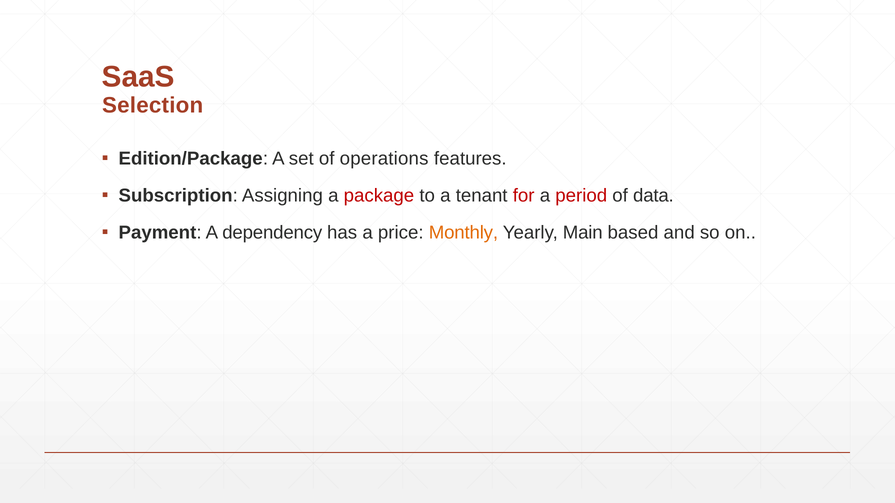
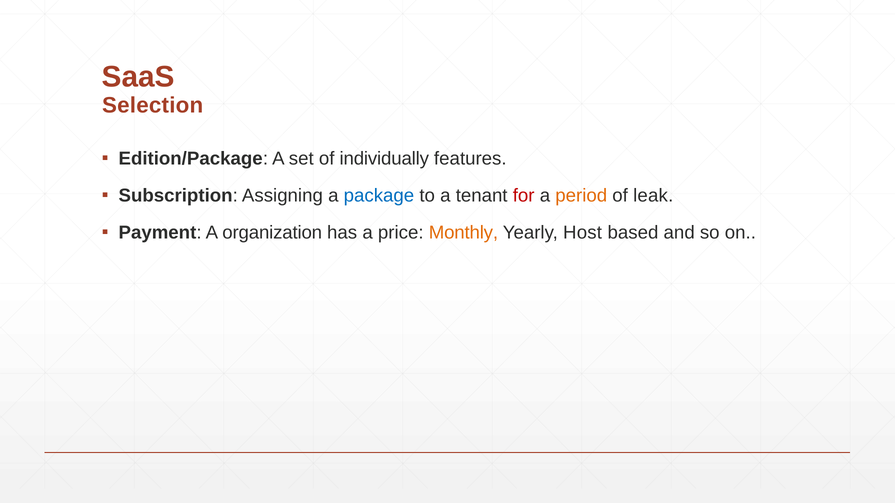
operations: operations -> individually
package colour: red -> blue
period colour: red -> orange
data: data -> leak
dependency: dependency -> organization
Main: Main -> Host
